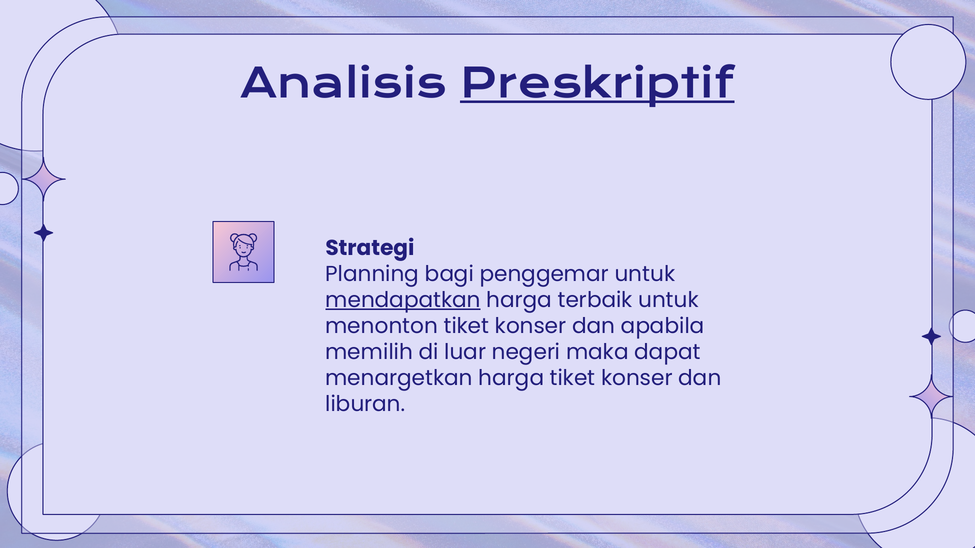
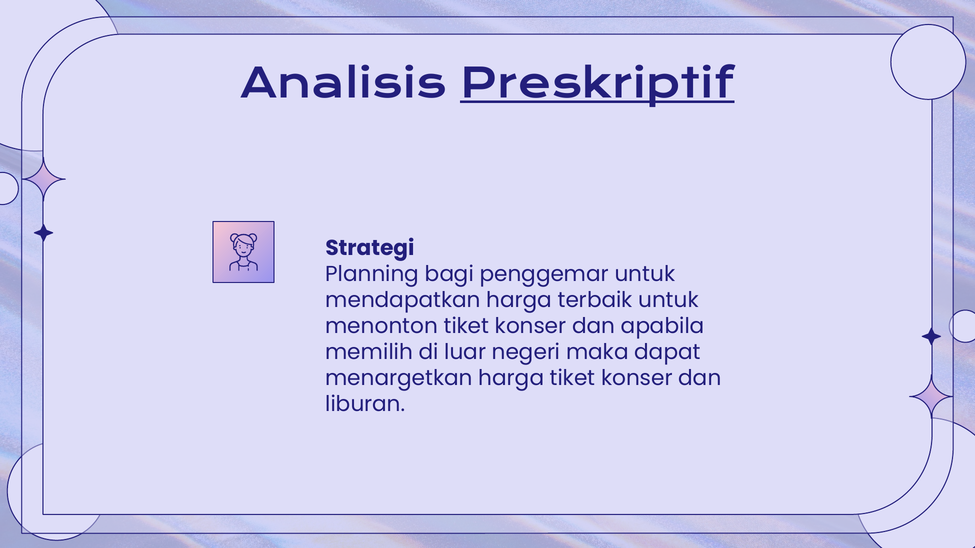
mendapatkan underline: present -> none
